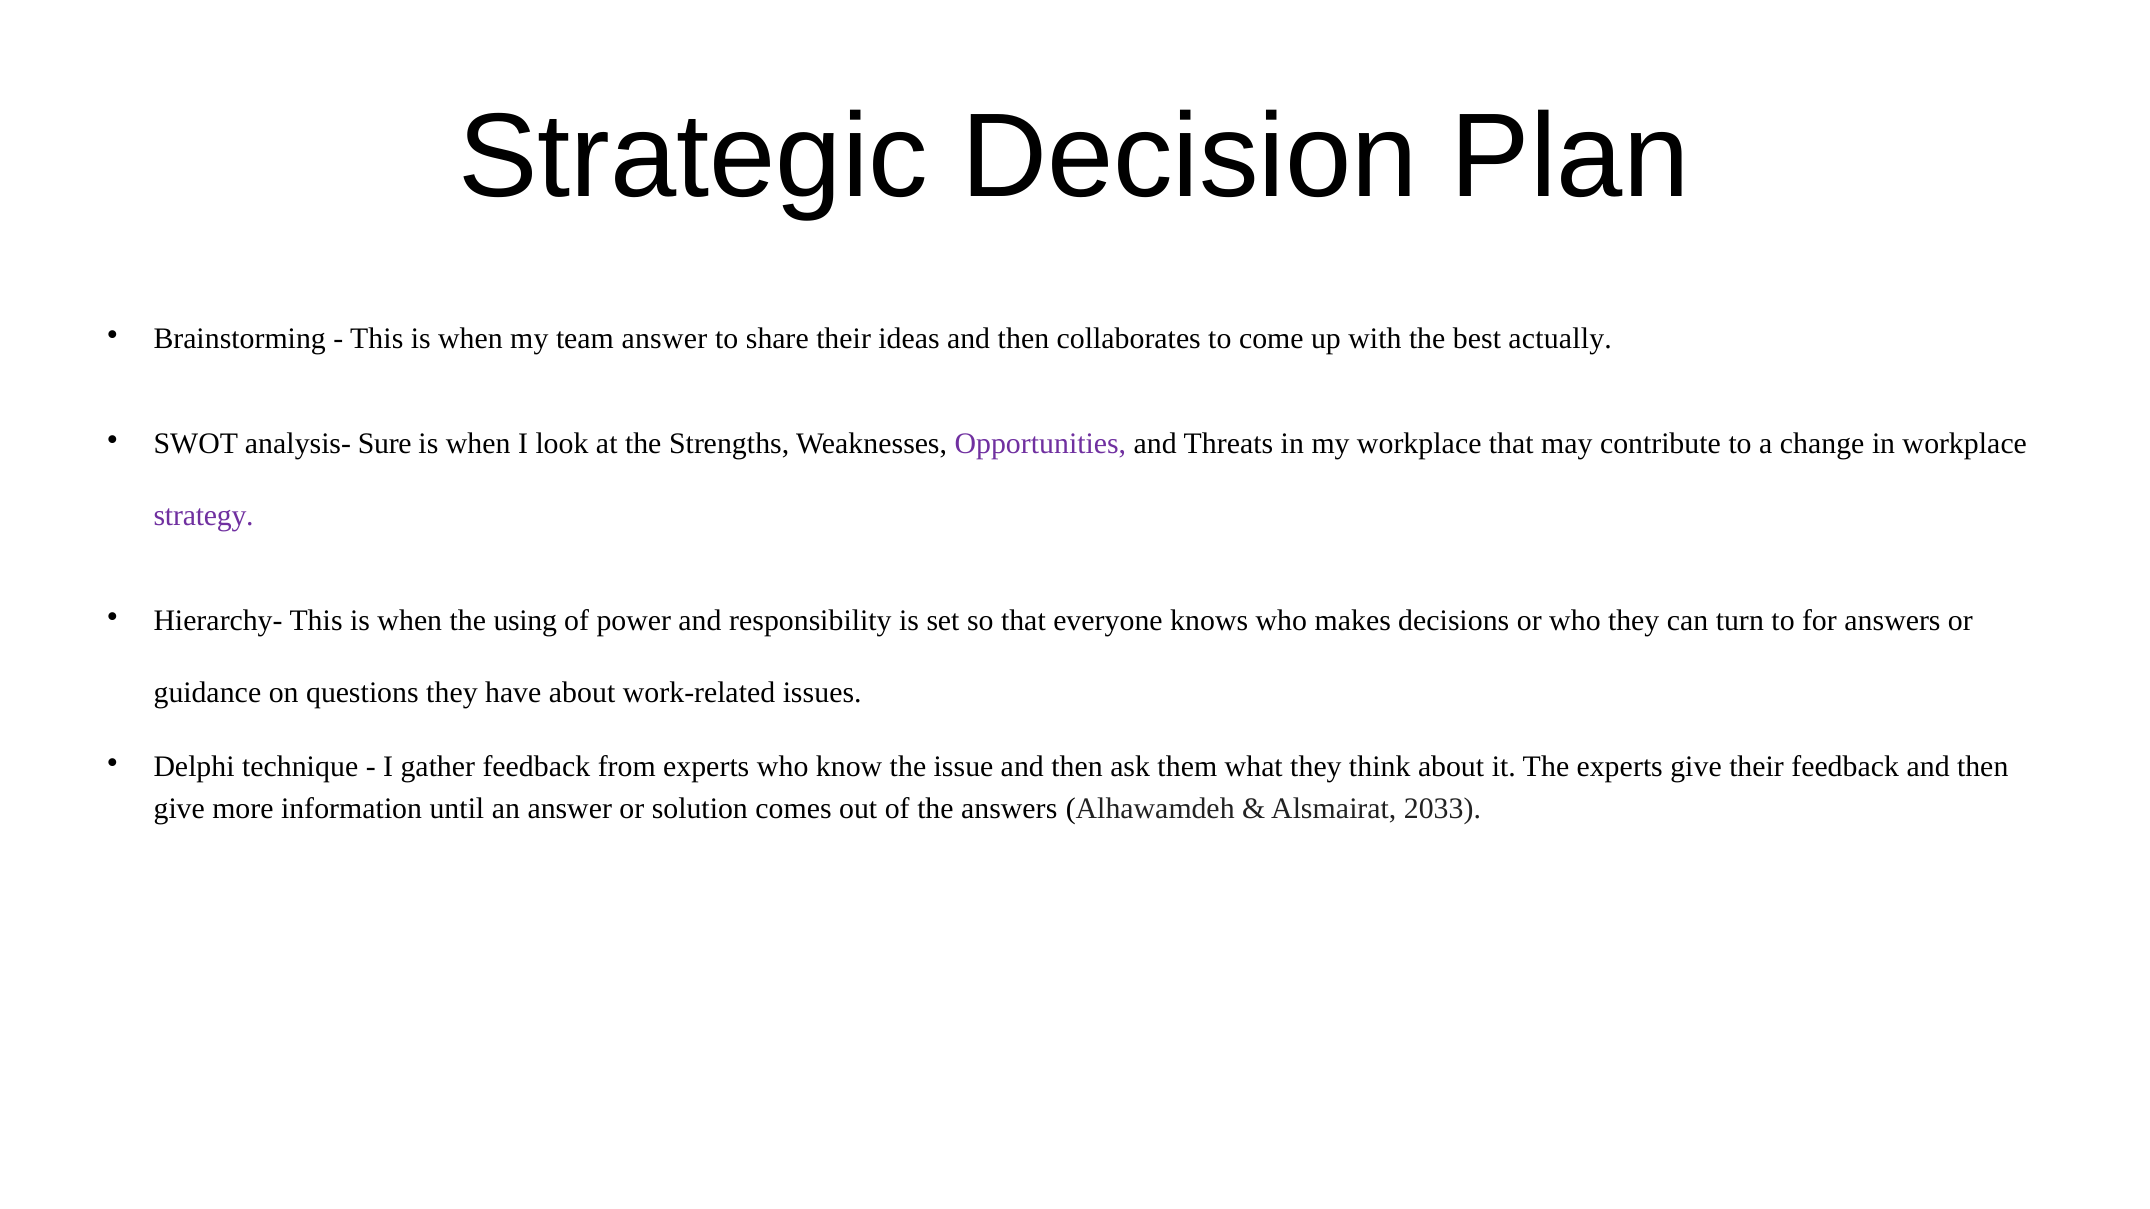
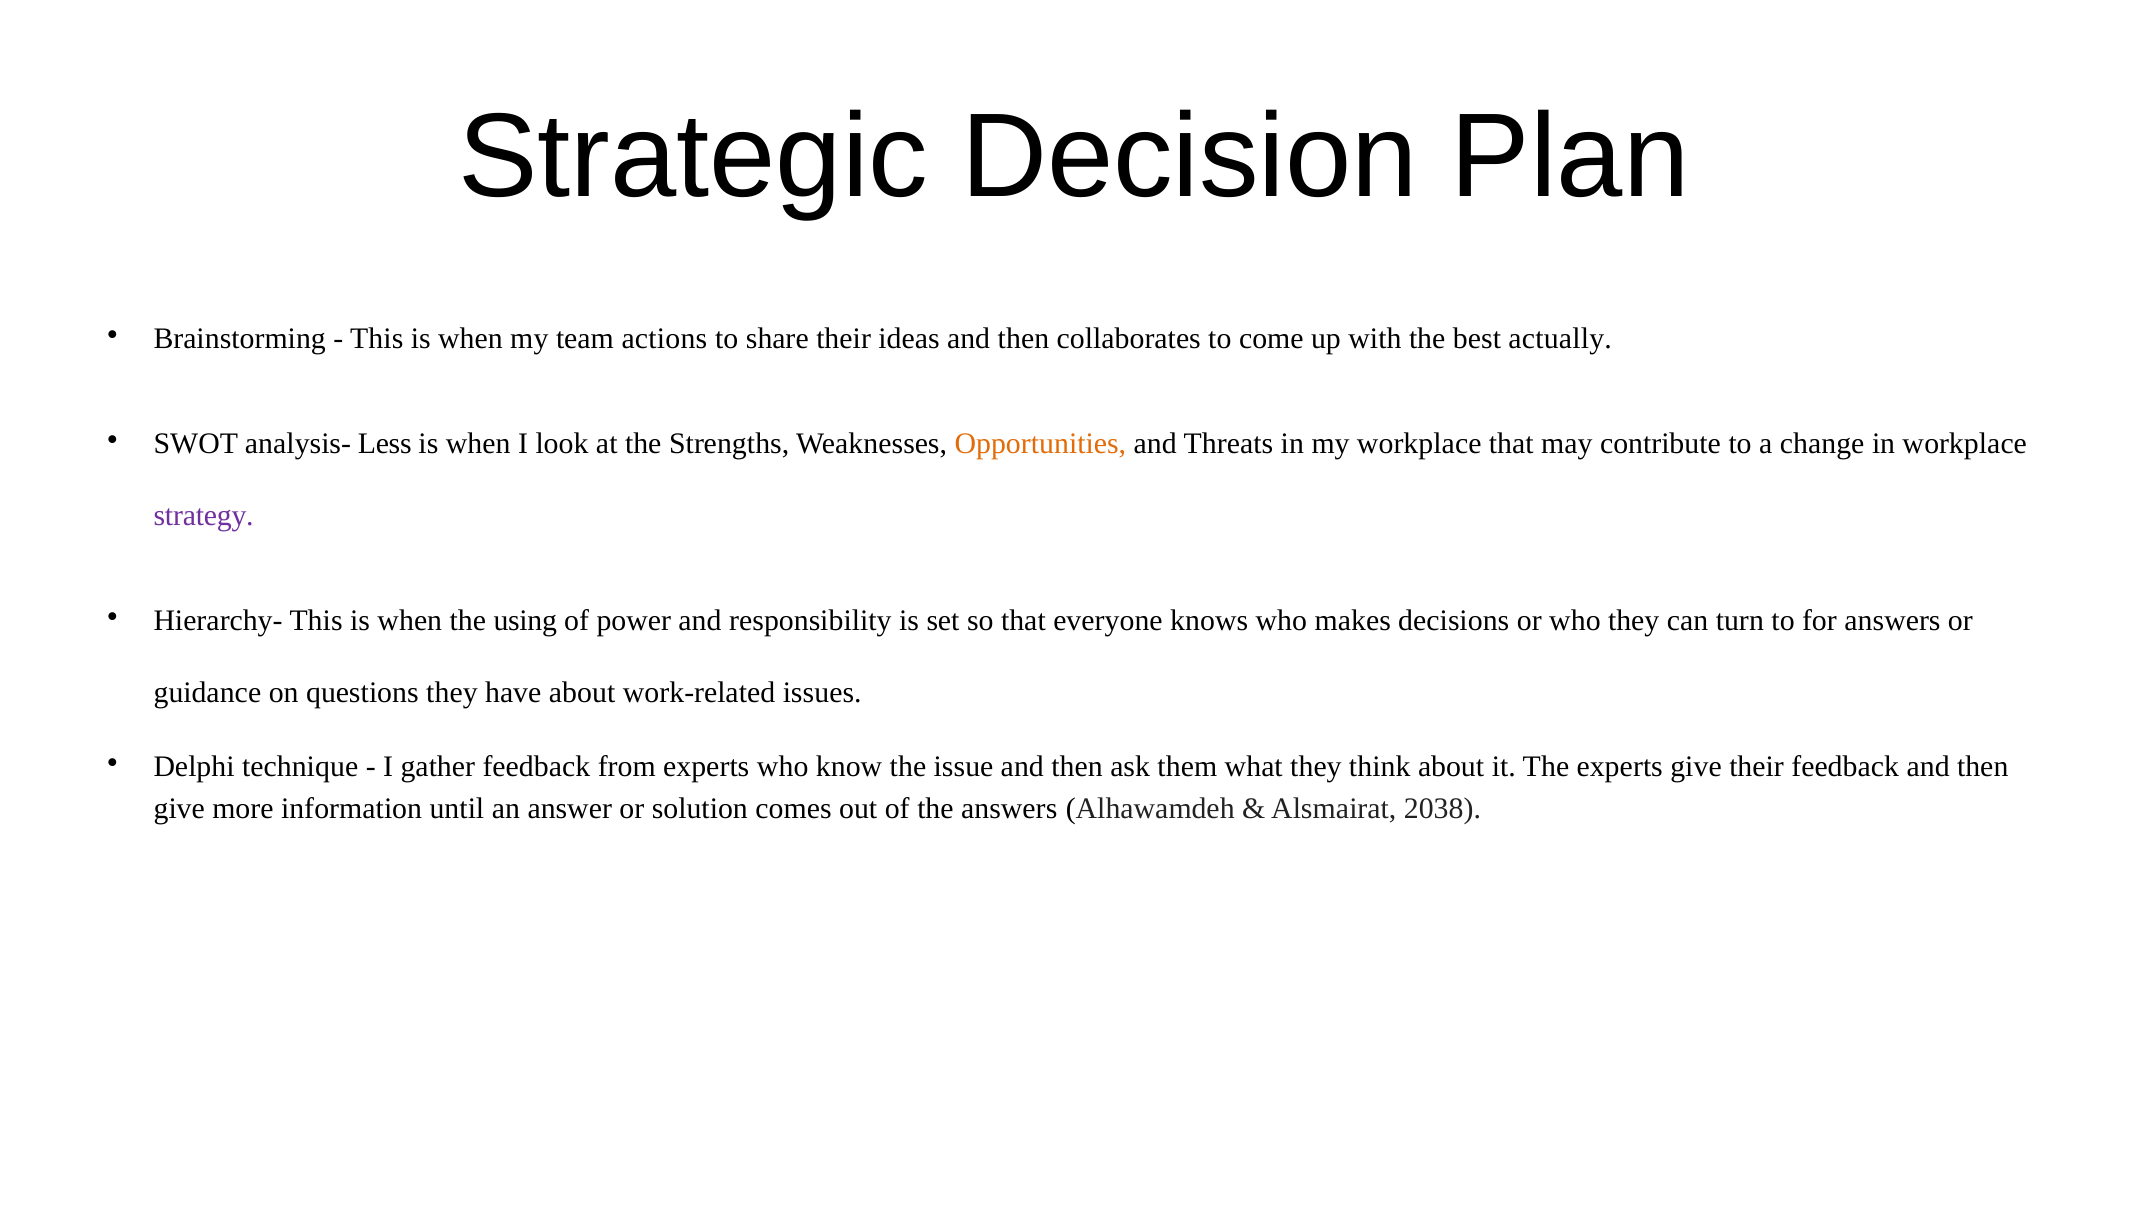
team answer: answer -> actions
Sure: Sure -> Less
Opportunities colour: purple -> orange
2033: 2033 -> 2038
